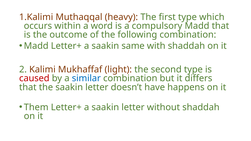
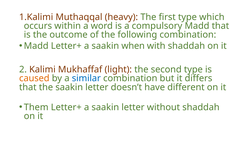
same: same -> when
caused colour: red -> orange
happens: happens -> different
